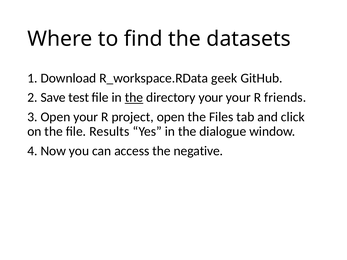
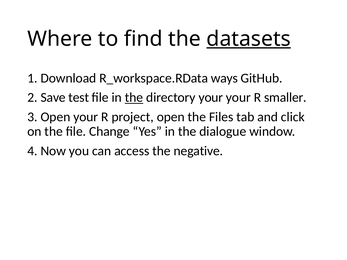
datasets underline: none -> present
geek: geek -> ways
friends: friends -> smaller
Results: Results -> Change
